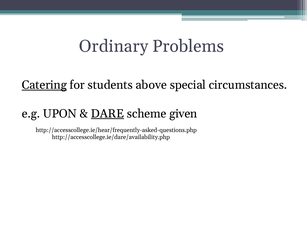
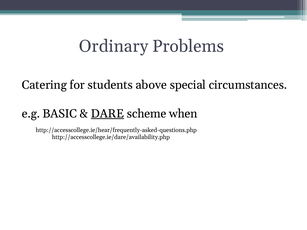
Catering underline: present -> none
UPON: UPON -> BASIC
given: given -> when
